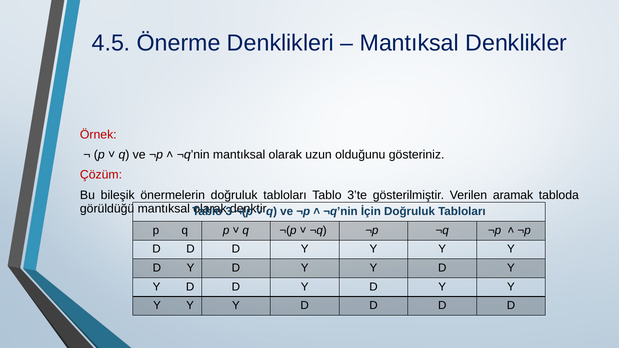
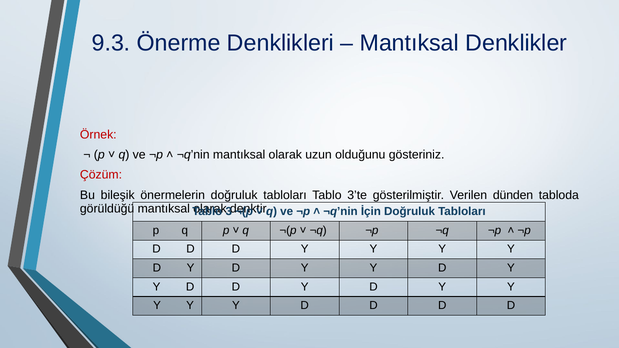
4.5: 4.5 -> 9.3
aramak: aramak -> dünden
